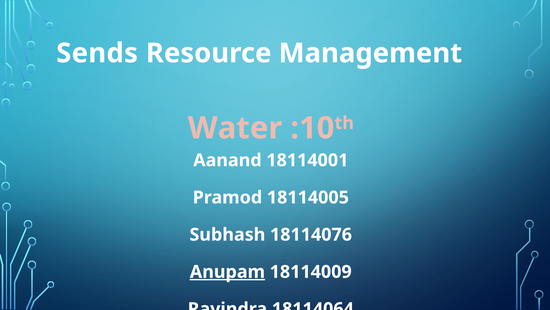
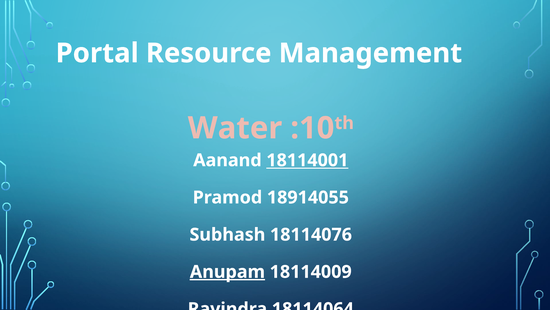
Sends: Sends -> Portal
18114001 underline: none -> present
18114005: 18114005 -> 18914055
